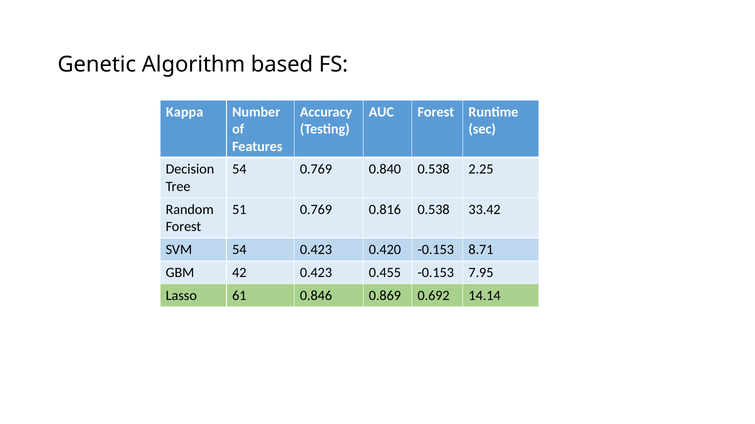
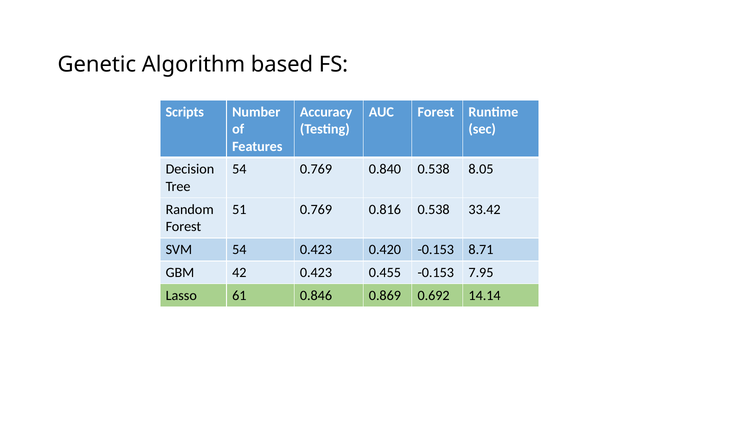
Kappa: Kappa -> Scripts
2.25: 2.25 -> 8.05
